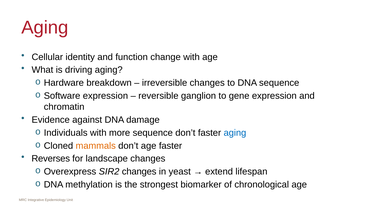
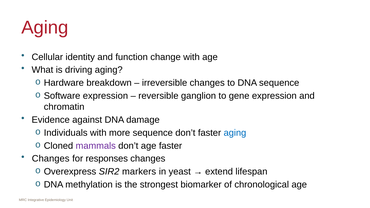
mammals colour: orange -> purple
Reverses at (51, 159): Reverses -> Changes
landscape: landscape -> responses
SIR2 changes: changes -> markers
